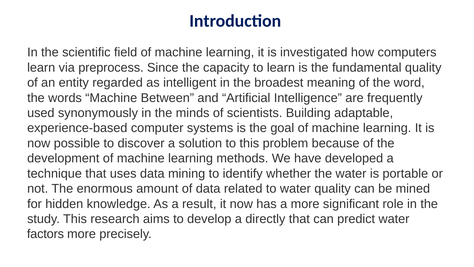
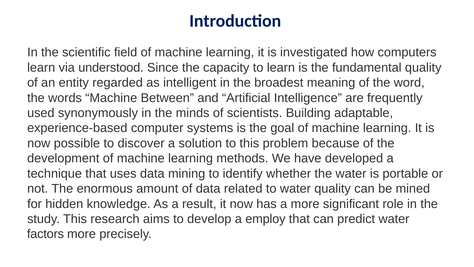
preprocess: preprocess -> understood
directly: directly -> employ
